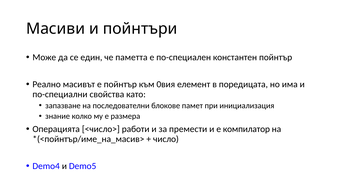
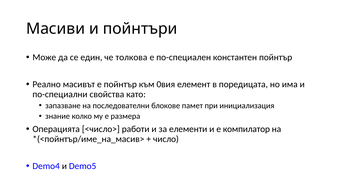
паметта: паметта -> толкова
премести: премести -> елементи
